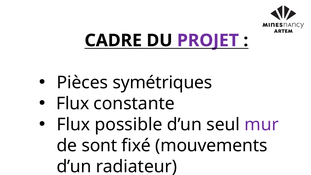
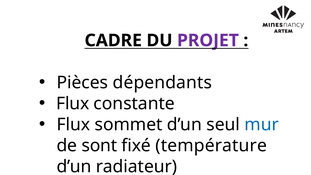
symétriques: symétriques -> dépendants
possible: possible -> sommet
mur colour: purple -> blue
mouvements: mouvements -> température
